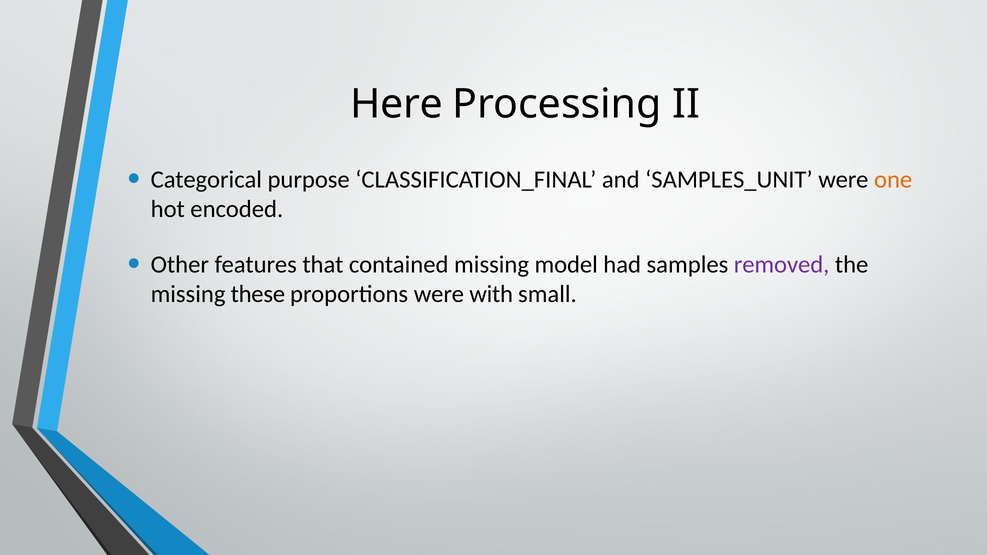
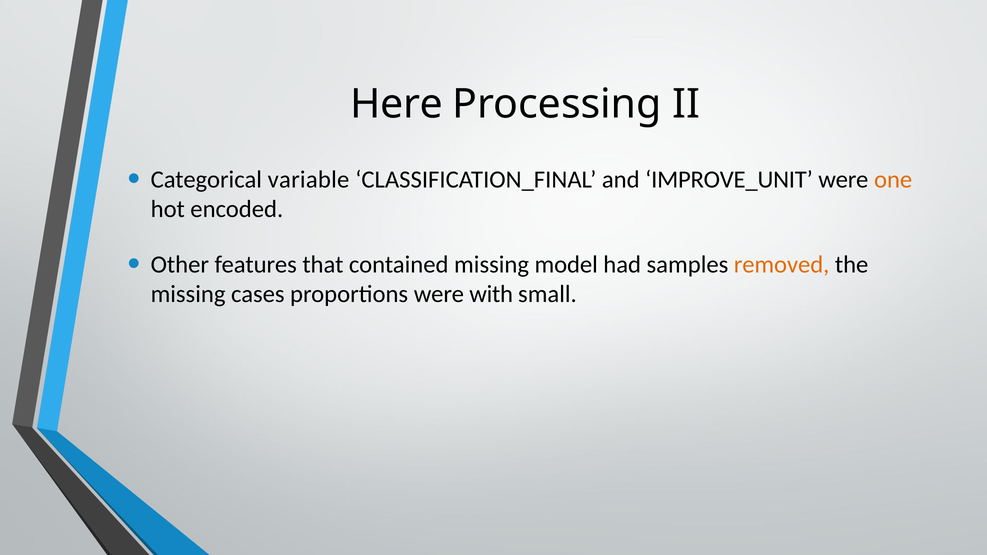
purpose: purpose -> variable
SAMPLES_UNIT: SAMPLES_UNIT -> IMPROVE_UNIT
removed colour: purple -> orange
these: these -> cases
